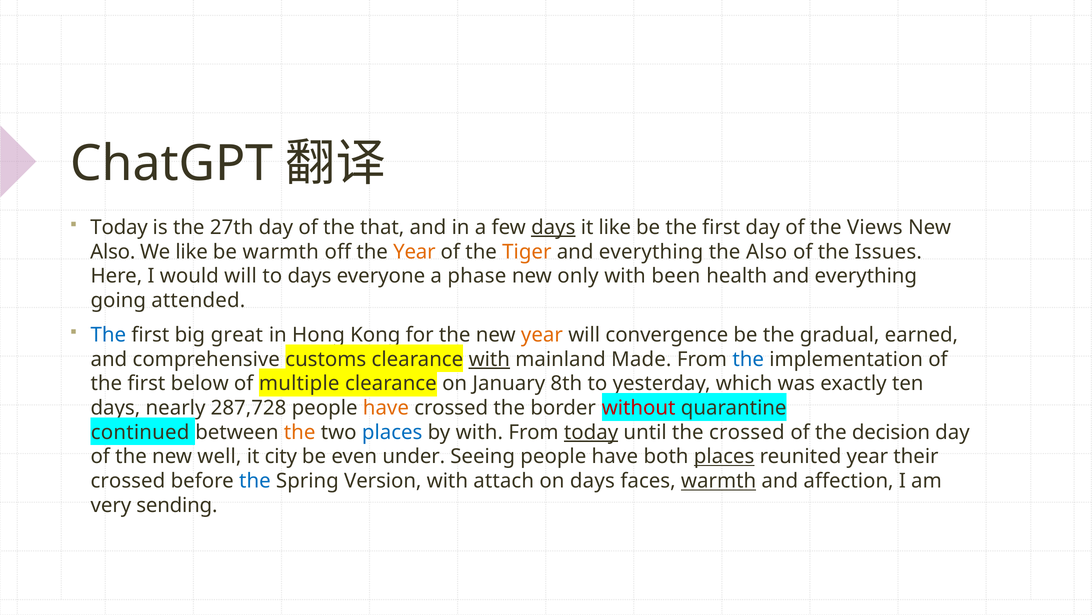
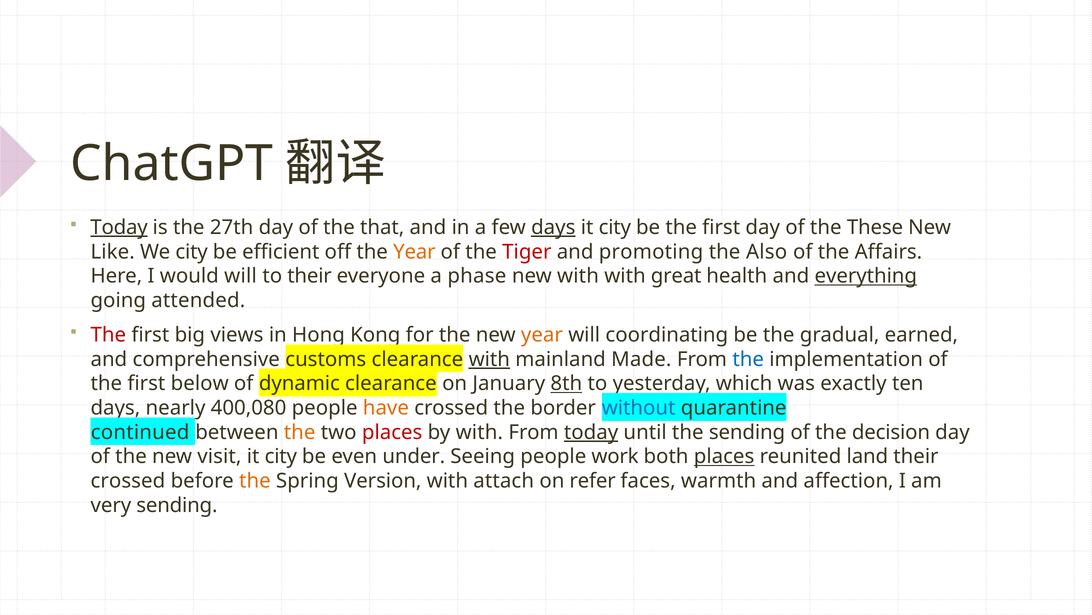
Today at (119, 227) underline: none -> present
like at (615, 227): like -> city
Views: Views -> These
Also at (113, 251): Also -> Like
We like: like -> city
be warmth: warmth -> efficient
Tiger colour: orange -> red
everything at (651, 251): everything -> promoting
Issues: Issues -> Affairs
to days: days -> their
new only: only -> with
been: been -> great
everything at (866, 276) underline: none -> present
The at (108, 335) colour: blue -> red
great: great -> views
convergence: convergence -> coordinating
multiple: multiple -> dynamic
8th underline: none -> present
287,728: 287,728 -> 400,080
without colour: red -> blue
places at (392, 432) colour: blue -> red
the crossed: crossed -> sending
well: well -> visit
Seeing people have: have -> work
reunited year: year -> land
the at (255, 480) colour: blue -> orange
on days: days -> refer
warmth at (719, 480) underline: present -> none
